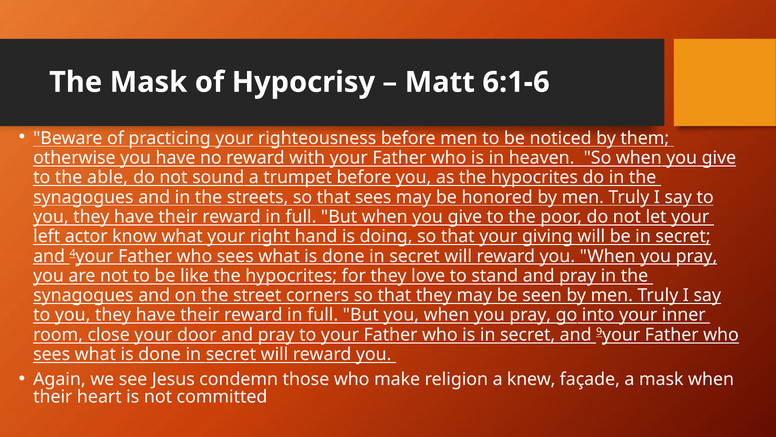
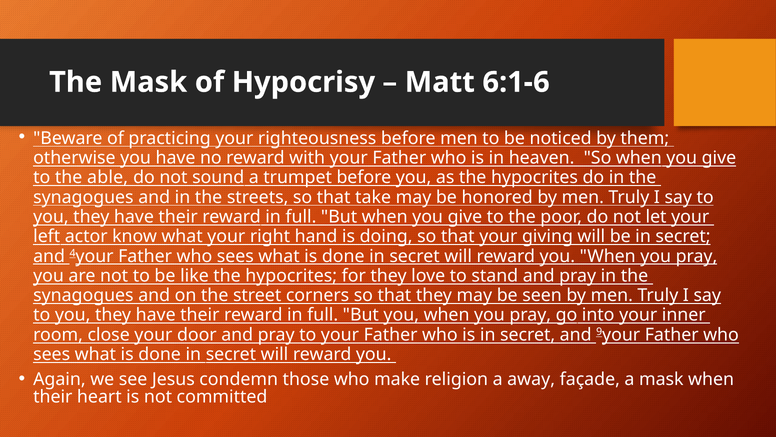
that sees: sees -> take
knew: knew -> away
